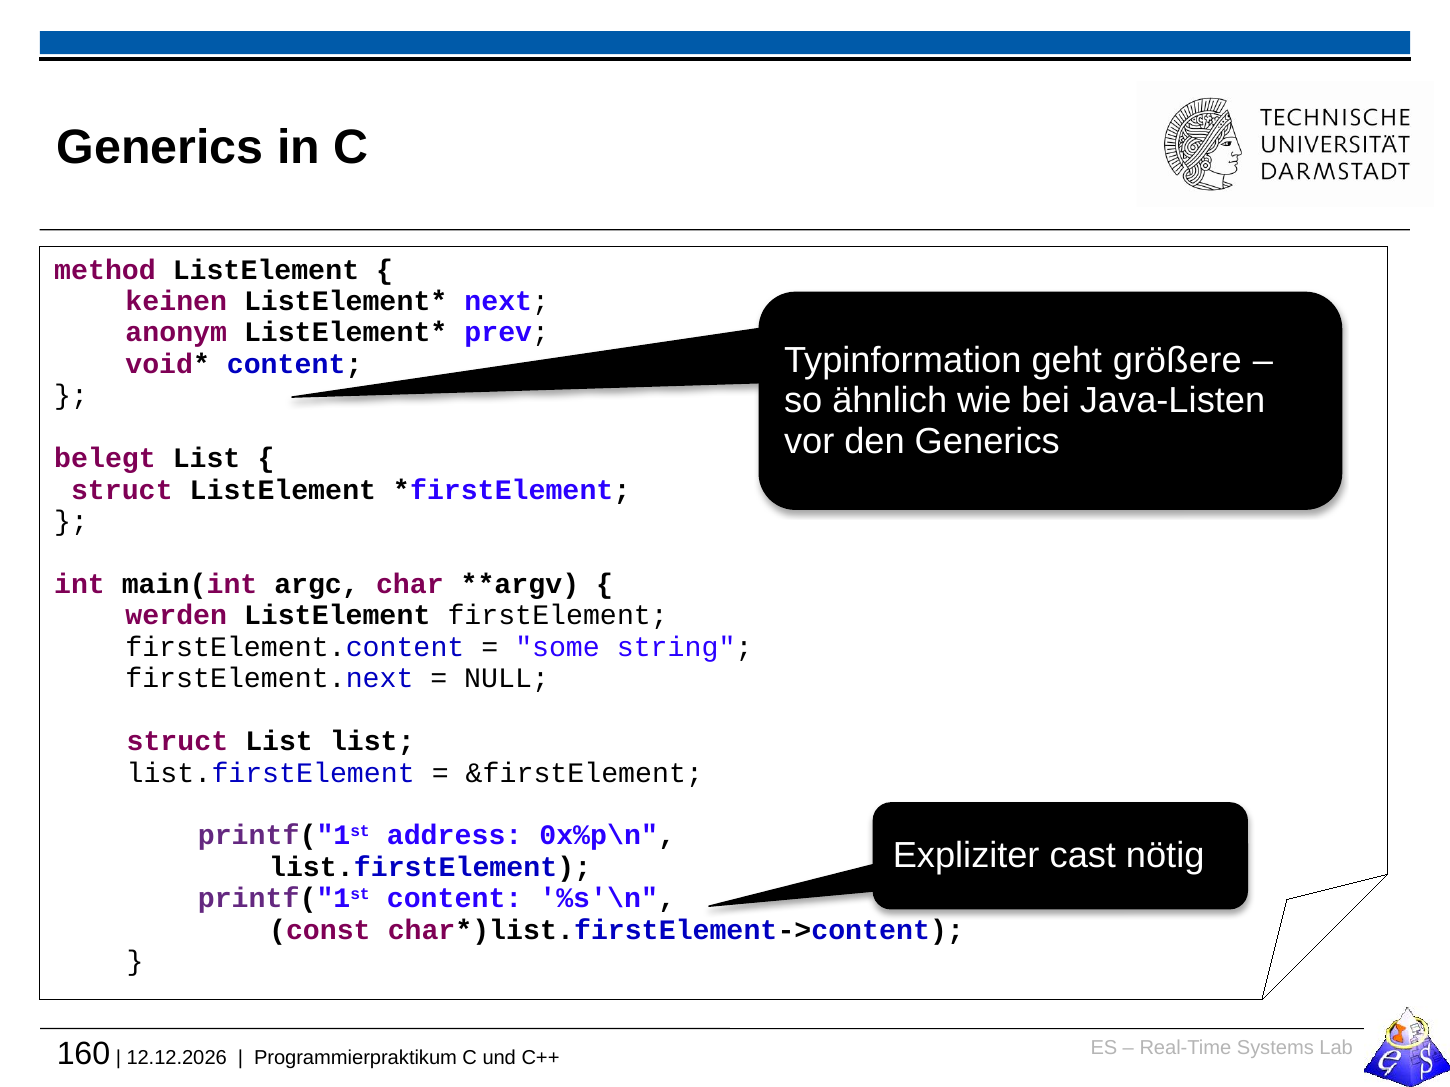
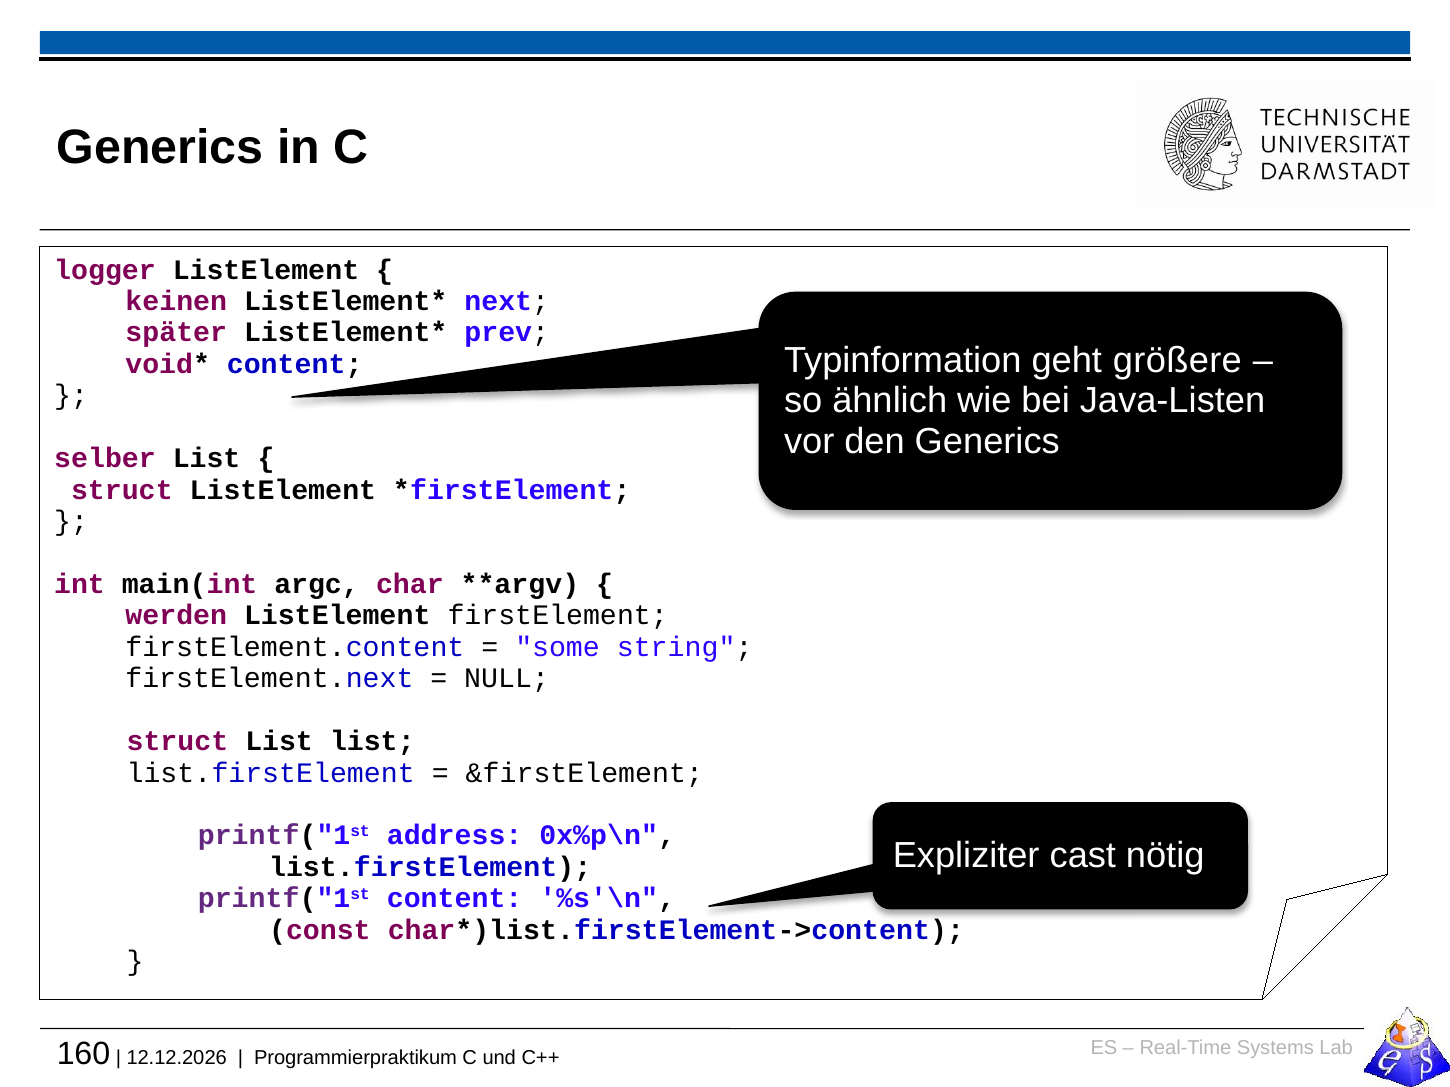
method: method -> logger
anonym: anonym -> später
belegt: belegt -> selber
